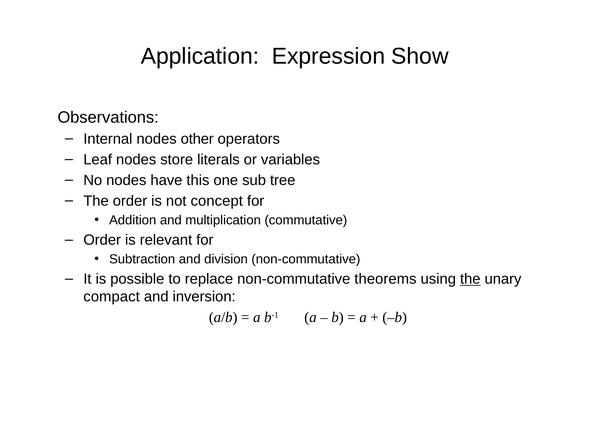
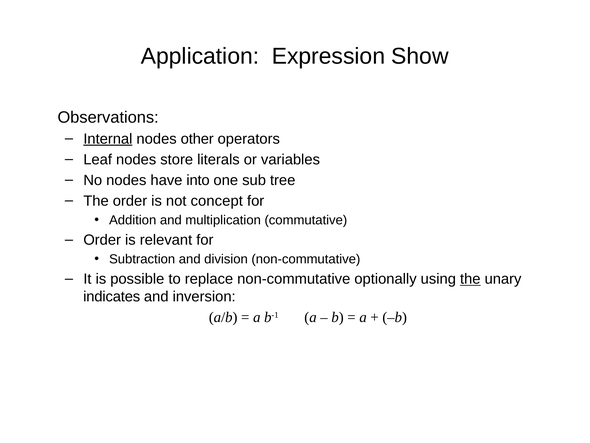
Internal underline: none -> present
this: this -> into
theorems: theorems -> optionally
compact: compact -> indicates
